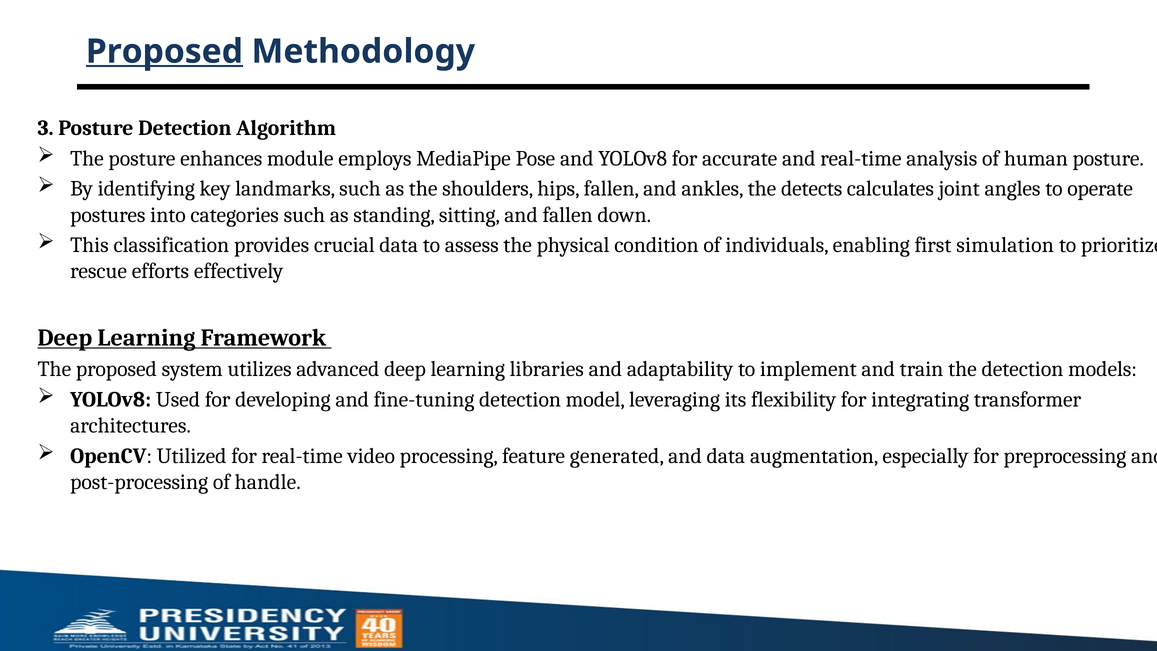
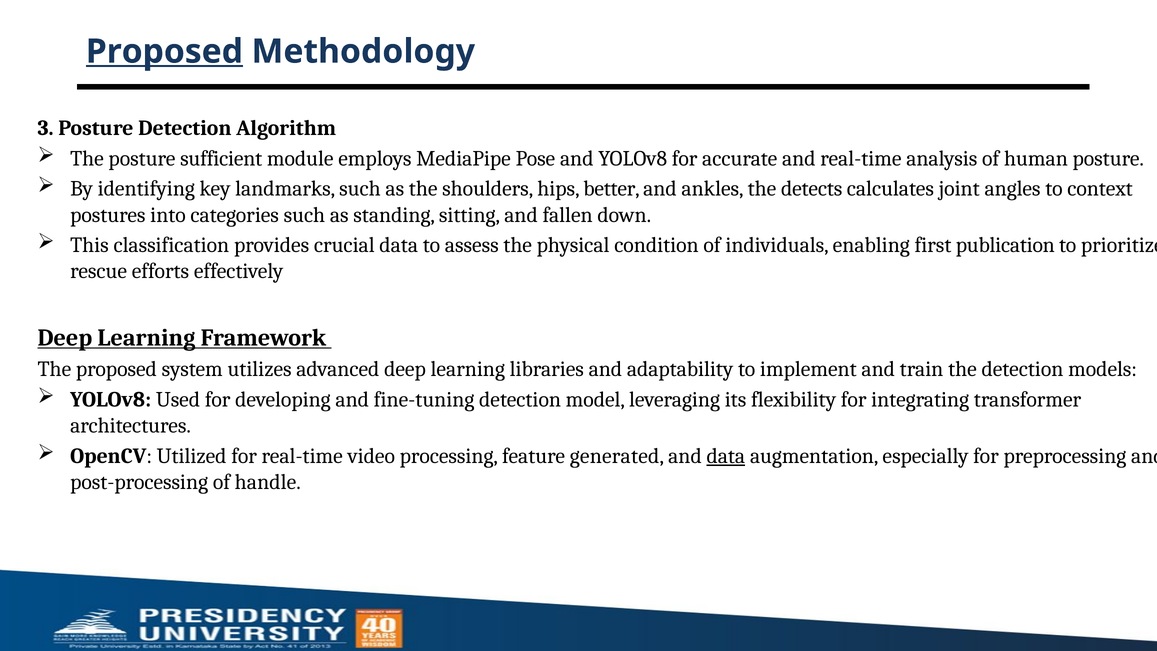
enhances: enhances -> sufficient
hips fallen: fallen -> better
operate: operate -> context
simulation: simulation -> publication
data at (726, 456) underline: none -> present
